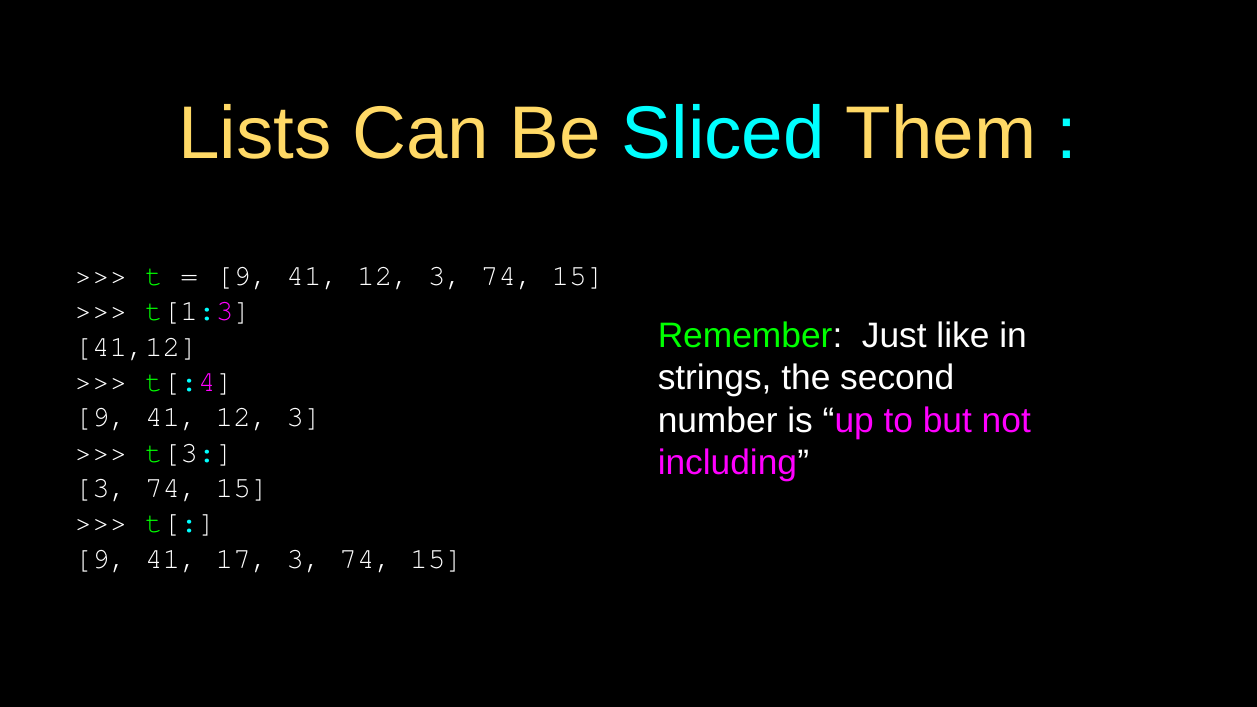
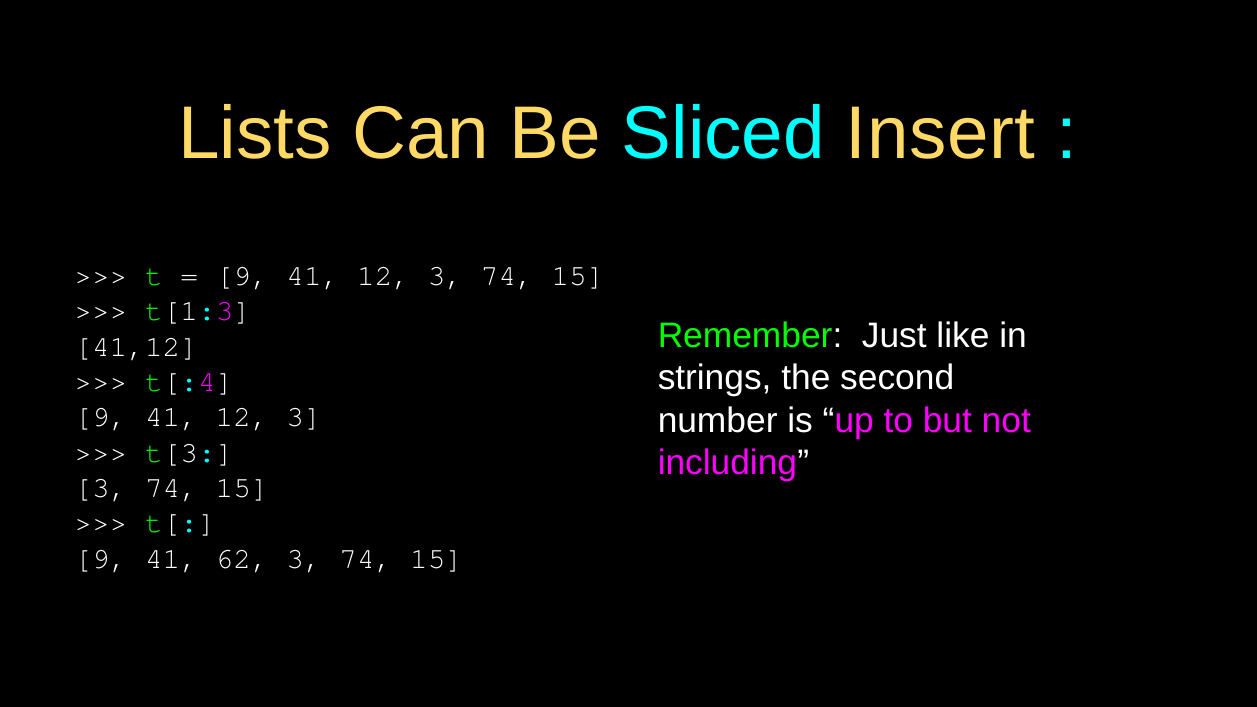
Them: Them -> Insert
17: 17 -> 62
